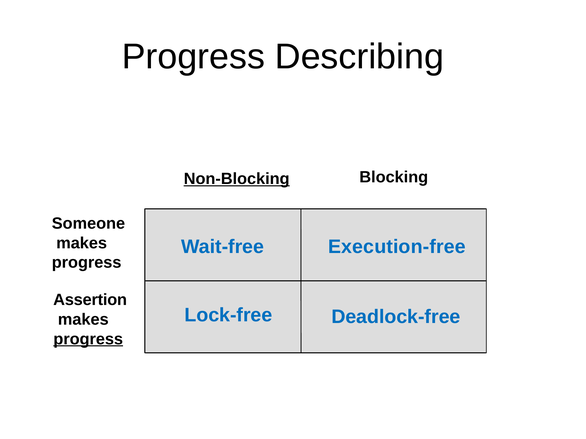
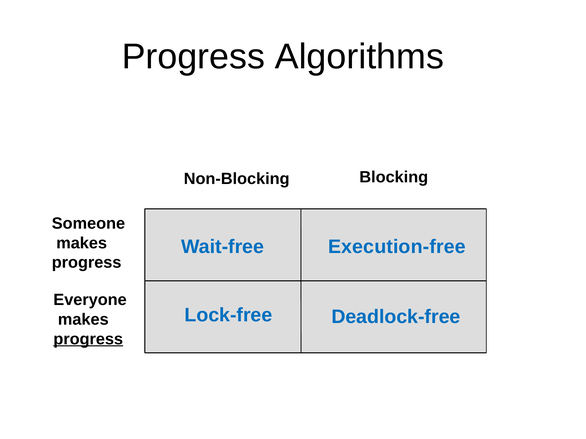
Describing: Describing -> Algorithms
Non-Blocking underline: present -> none
Assertion: Assertion -> Everyone
